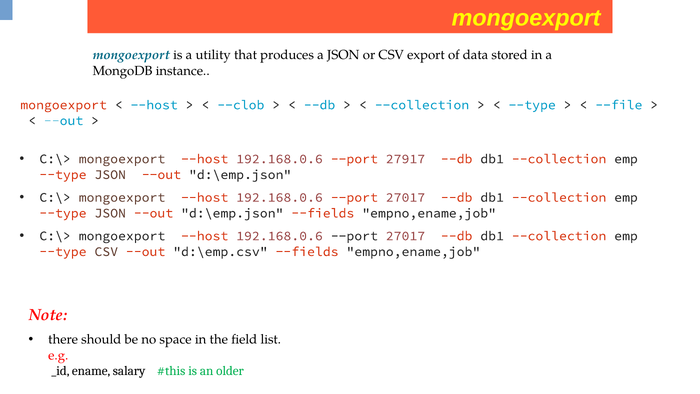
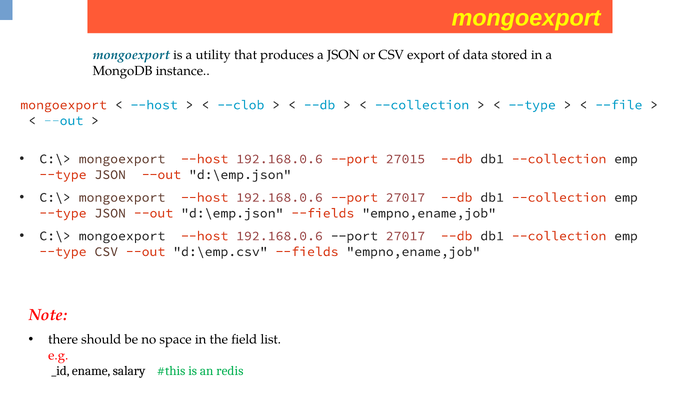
27917: 27917 -> 27015
older: older -> redis
